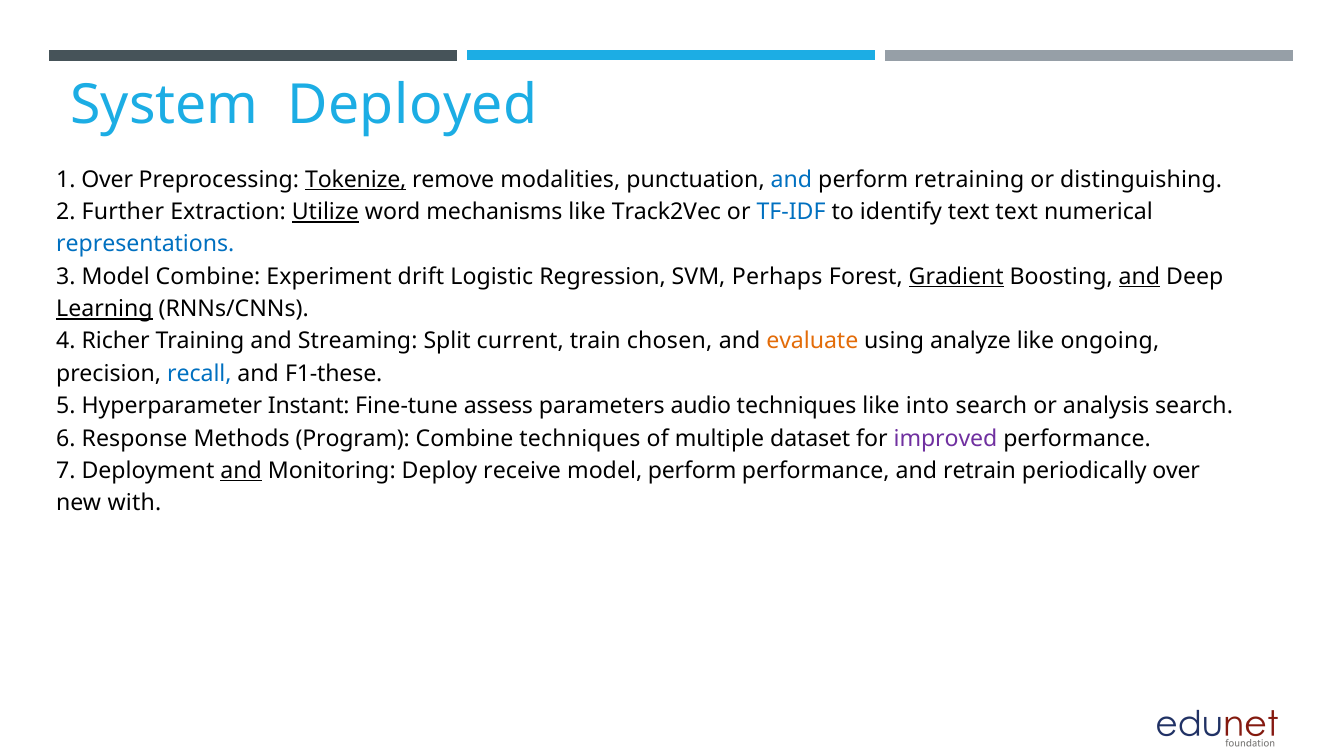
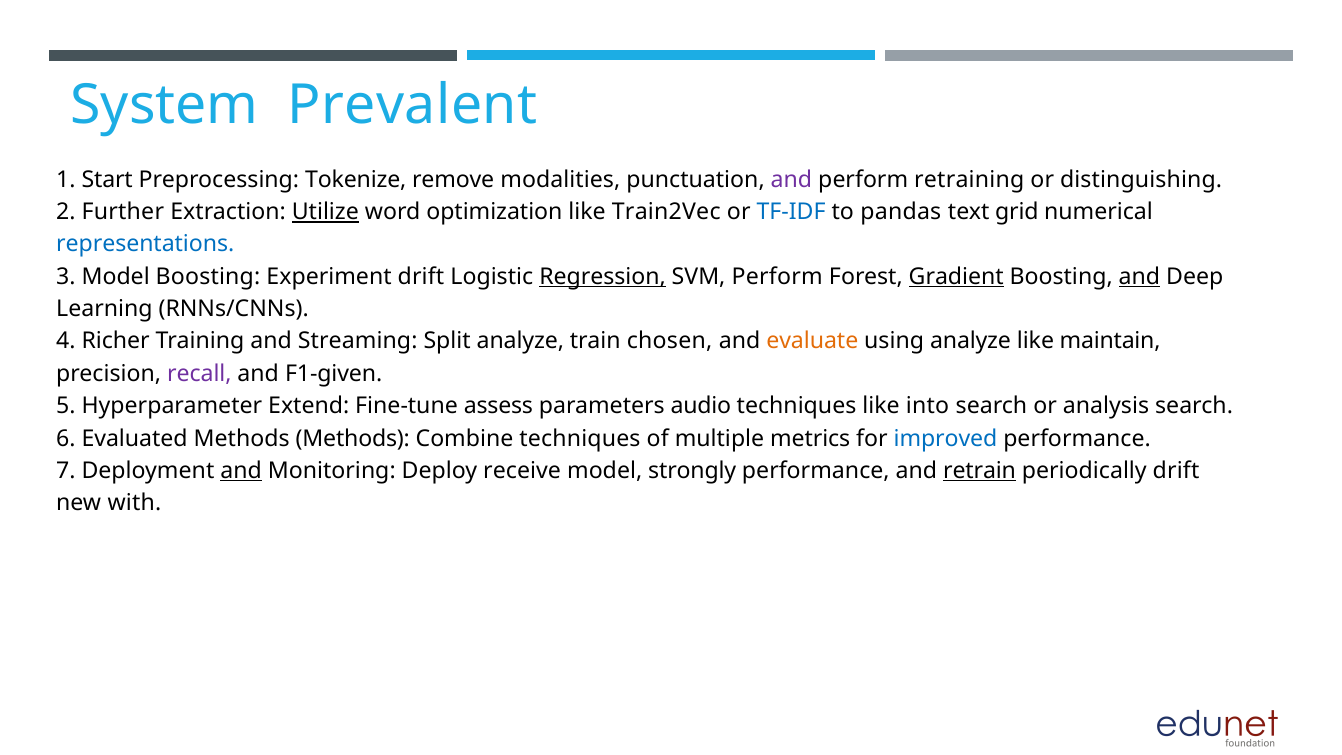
Deployed: Deployed -> Prevalent
1 Over: Over -> Start
Tokenize underline: present -> none
and at (791, 179) colour: blue -> purple
mechanisms: mechanisms -> optimization
Track2Vec: Track2Vec -> Train2Vec
identify: identify -> pandas
text text: text -> grid
Model Combine: Combine -> Boosting
Regression underline: none -> present
SVM Perhaps: Perhaps -> Perform
Learning underline: present -> none
Split current: current -> analyze
ongoing: ongoing -> maintain
recall colour: blue -> purple
F1-these: F1-these -> F1-given
Instant: Instant -> Extend
Response: Response -> Evaluated
Methods Program: Program -> Methods
dataset: dataset -> metrics
improved colour: purple -> blue
model perform: perform -> strongly
retrain underline: none -> present
periodically over: over -> drift
